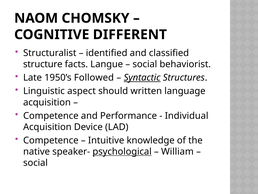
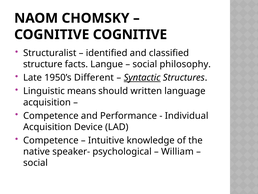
COGNITIVE DIFFERENT: DIFFERENT -> COGNITIVE
behaviorist: behaviorist -> philosophy
Followed: Followed -> Different
aspect: aspect -> means
psychological underline: present -> none
